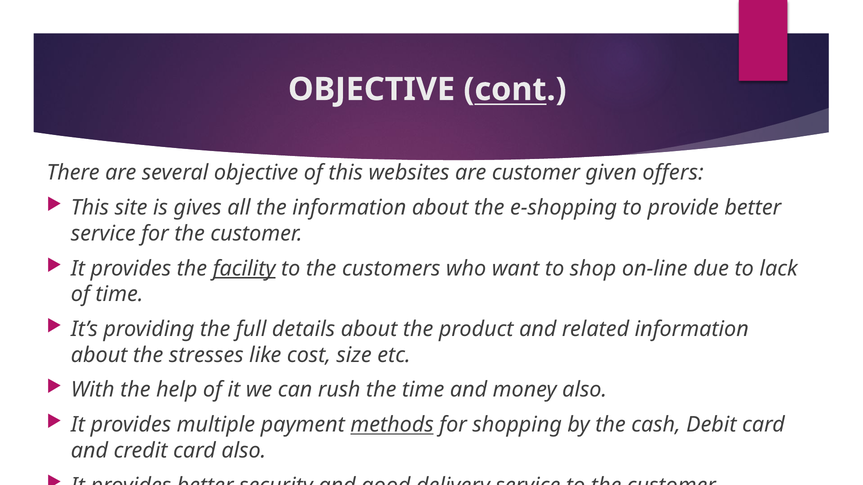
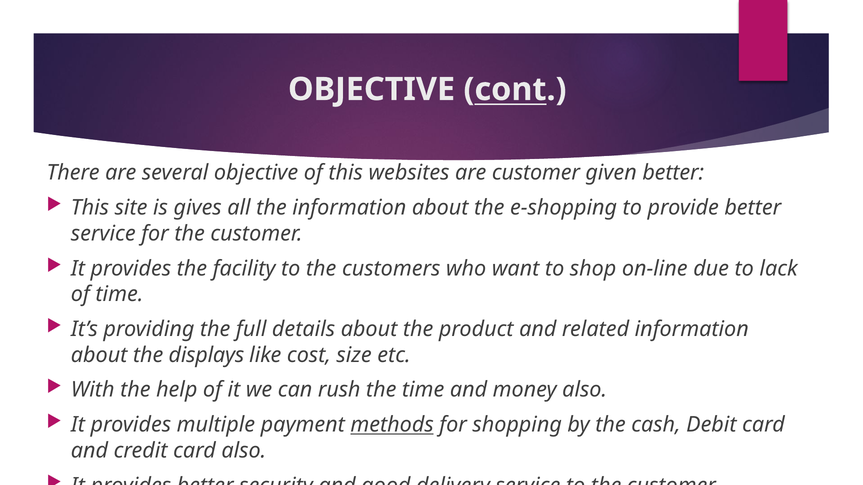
given offers: offers -> better
facility underline: present -> none
stresses: stresses -> displays
